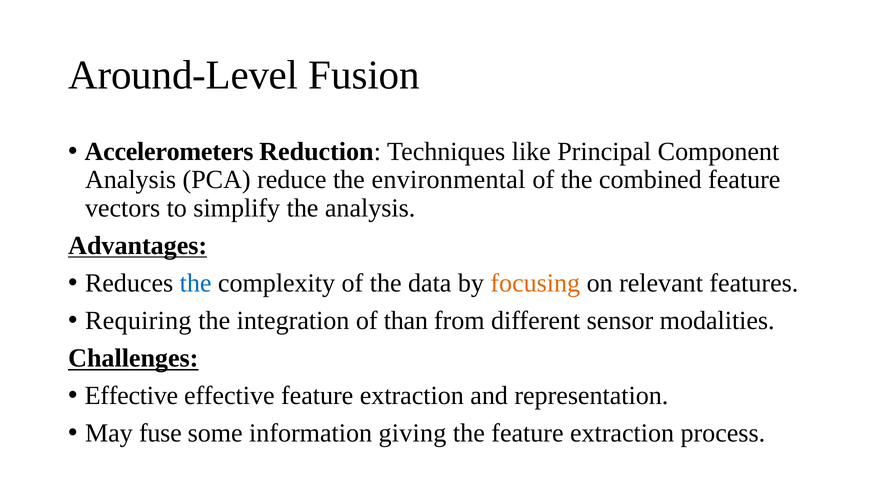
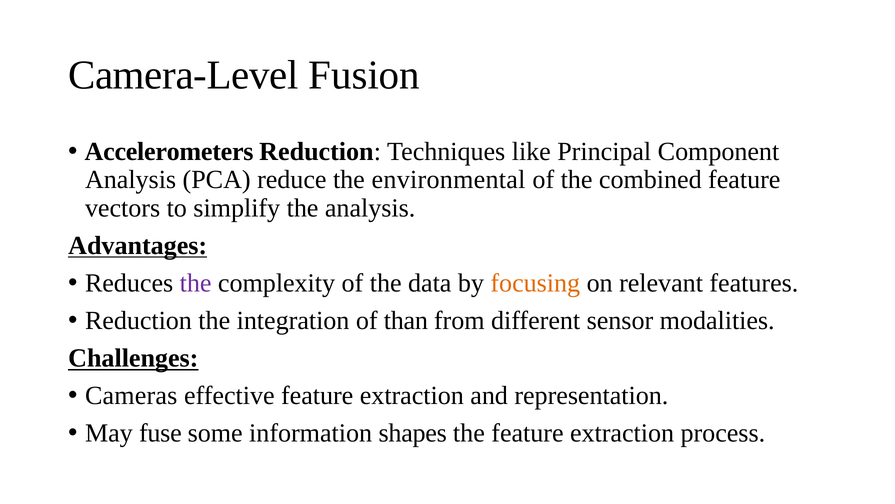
Around-Level: Around-Level -> Camera-Level
the at (196, 283) colour: blue -> purple
Requiring at (138, 320): Requiring -> Reduction
Effective at (131, 395): Effective -> Cameras
giving: giving -> shapes
